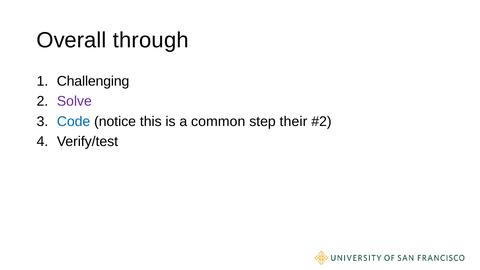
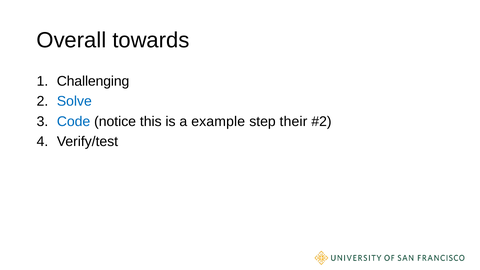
through: through -> towards
Solve colour: purple -> blue
common: common -> example
